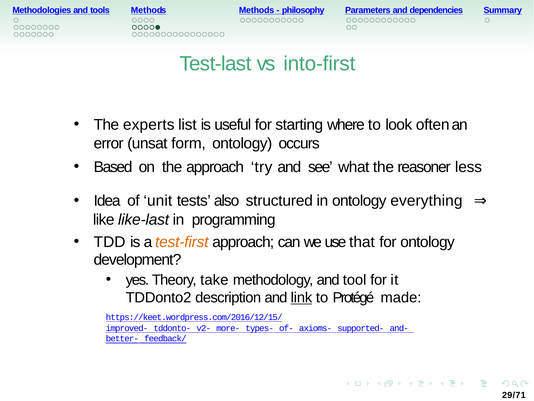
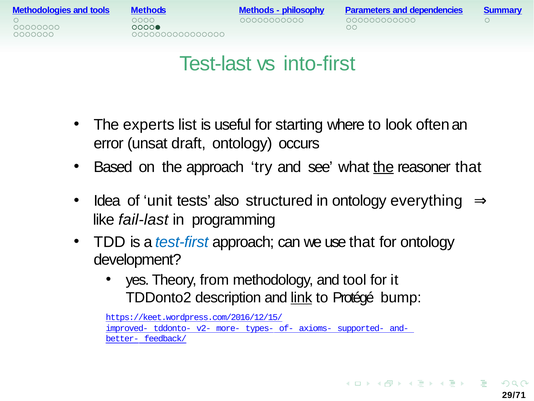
form: form -> draft
the at (384, 167) underline: none -> present
reasoner less: less -> that
like-last: like-last -> fail-last
test-first colour: orange -> blue
take: take -> from
made: made -> bump
